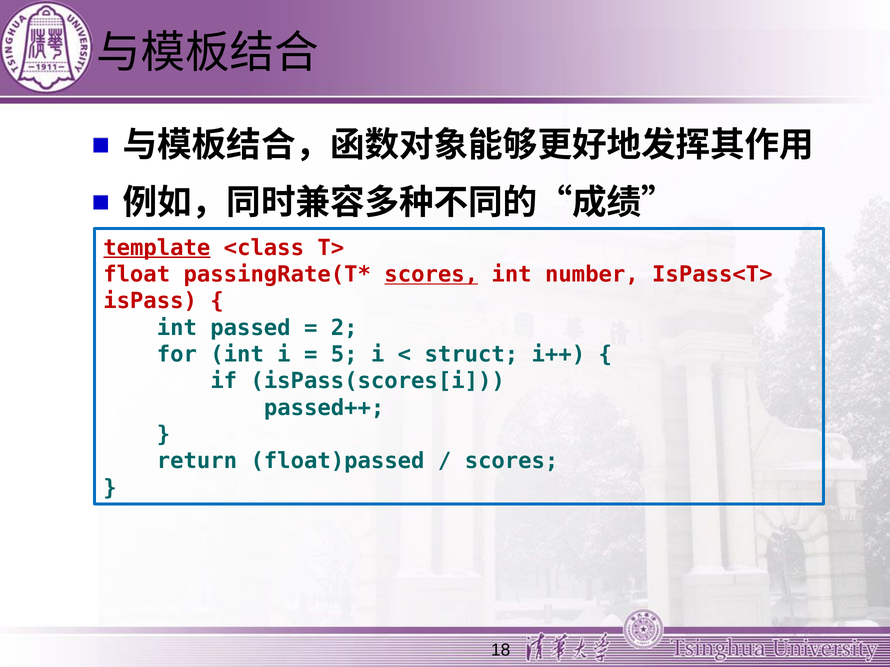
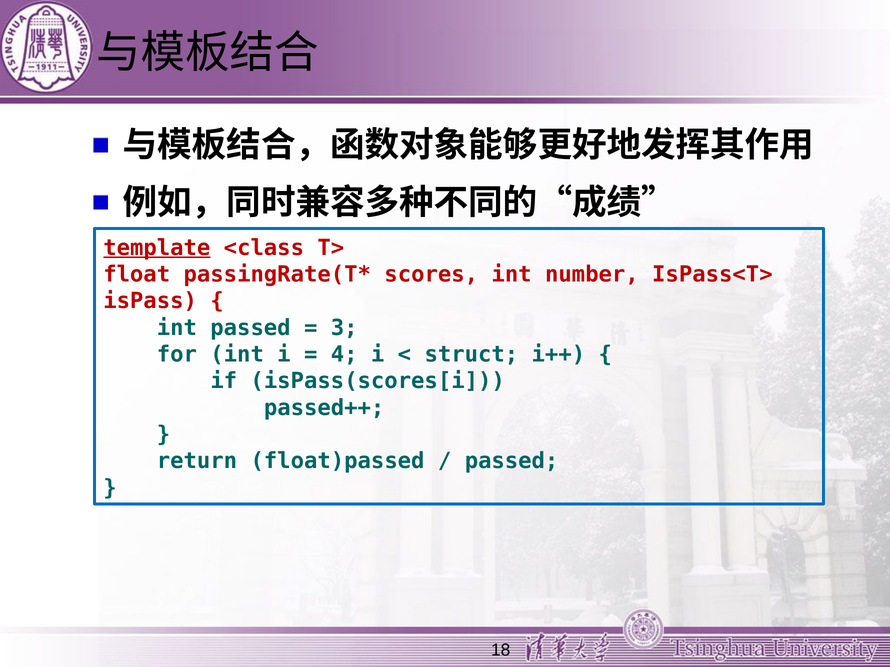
scores at (431, 275) underline: present -> none
2: 2 -> 3
5: 5 -> 4
scores at (512, 461): scores -> passed
